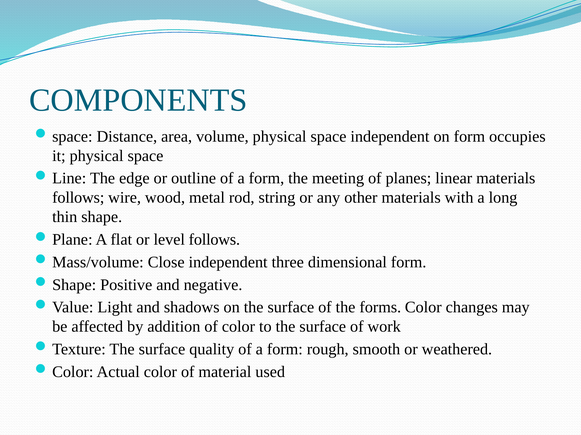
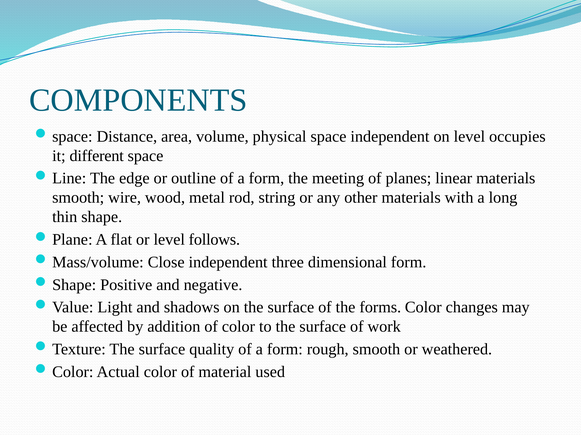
on form: form -> level
it physical: physical -> different
follows at (78, 198): follows -> smooth
